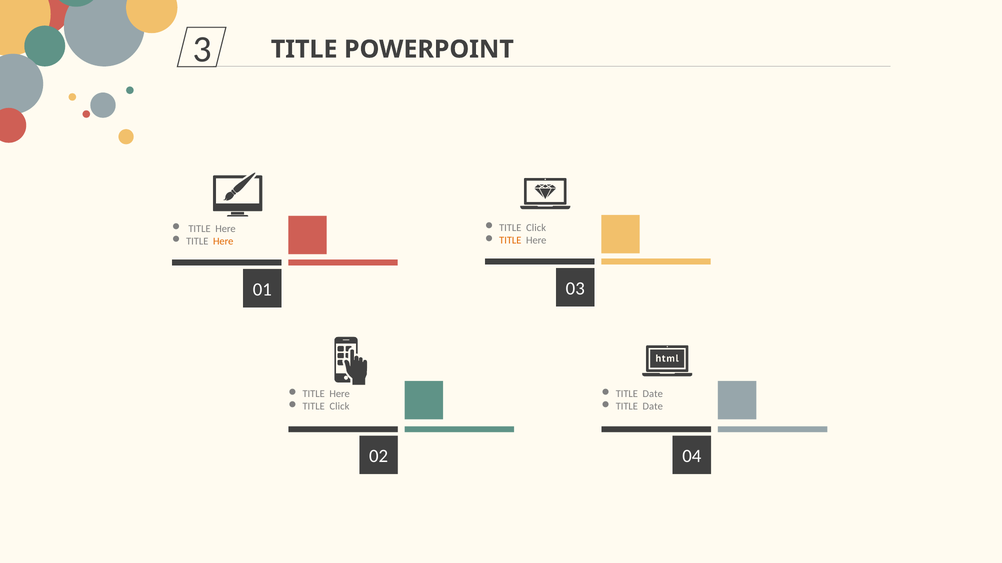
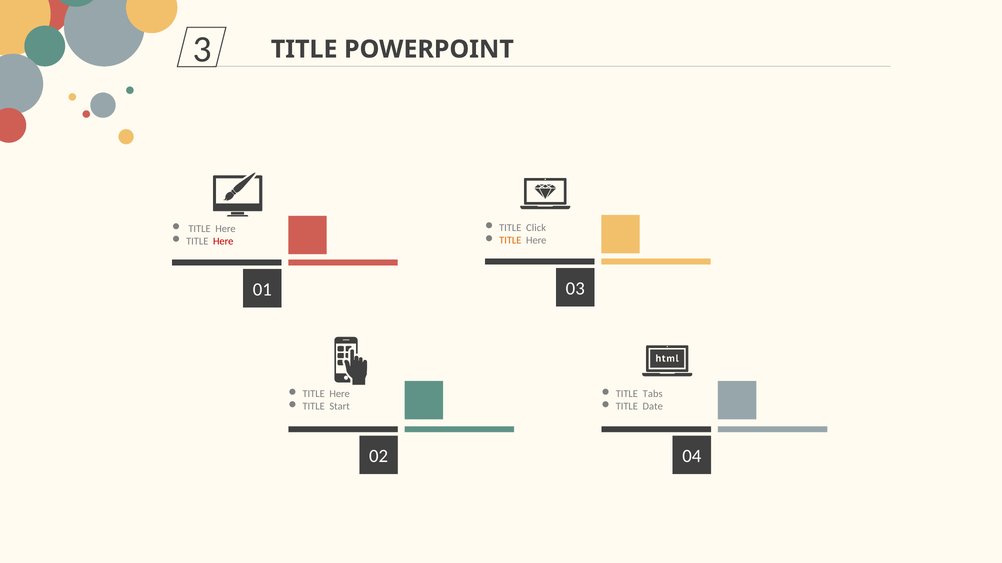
Here at (223, 241) colour: orange -> red
Date at (653, 394): Date -> Tabs
Click at (340, 407): Click -> Start
